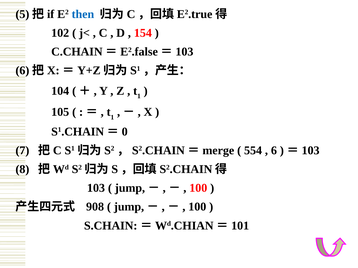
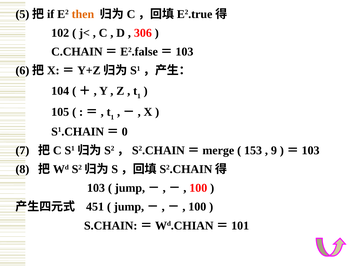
then colour: blue -> orange
154: 154 -> 306
554: 554 -> 153
6: 6 -> 9
908: 908 -> 451
